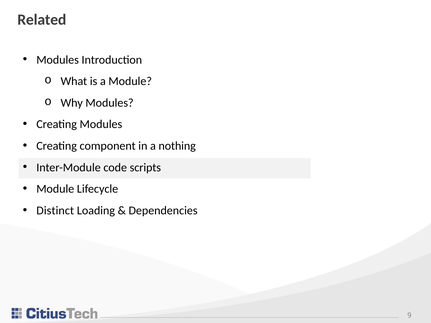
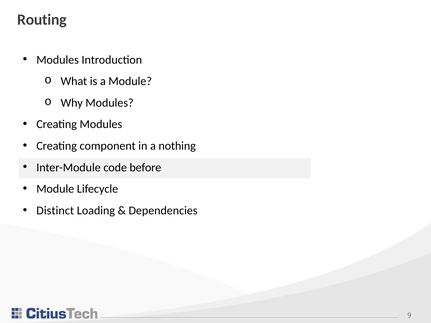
Related: Related -> Routing
scripts: scripts -> before
